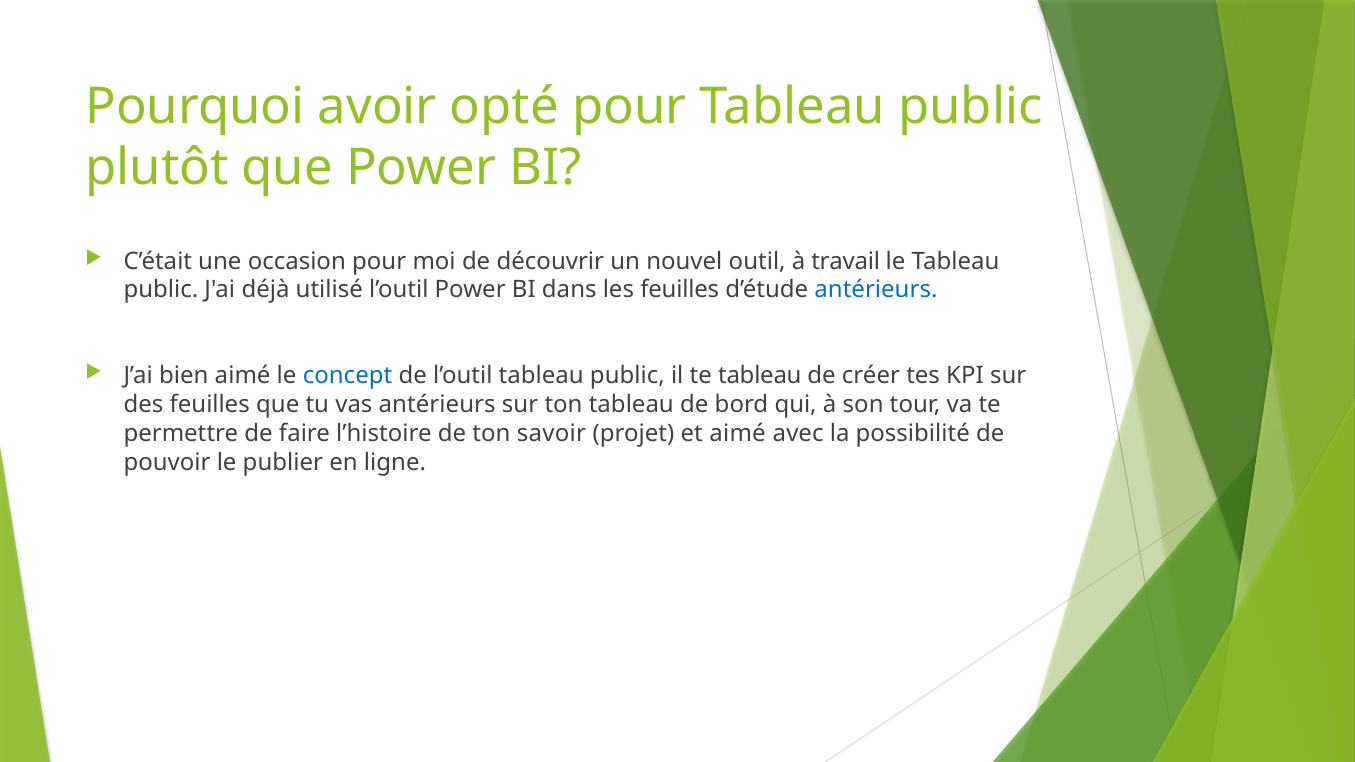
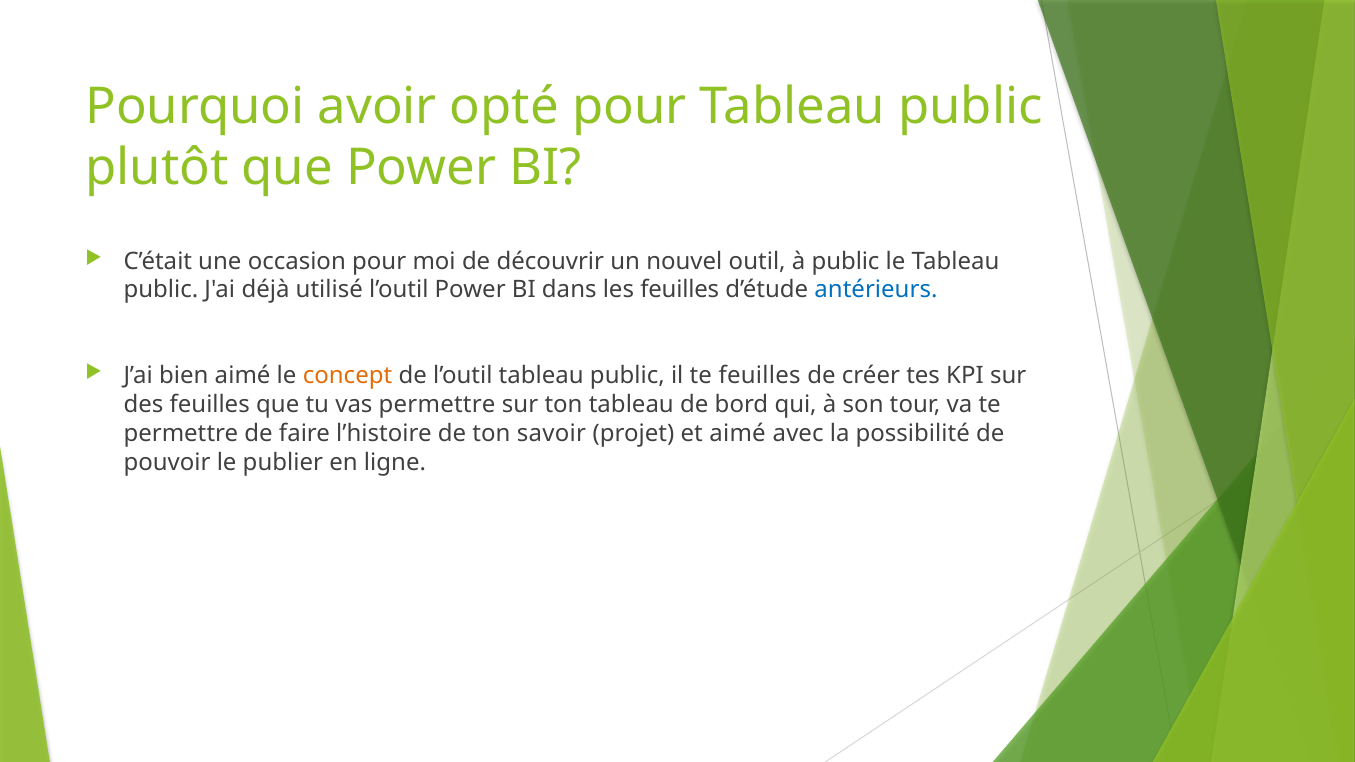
à travail: travail -> public
concept colour: blue -> orange
te tableau: tableau -> feuilles
vas antérieurs: antérieurs -> permettre
